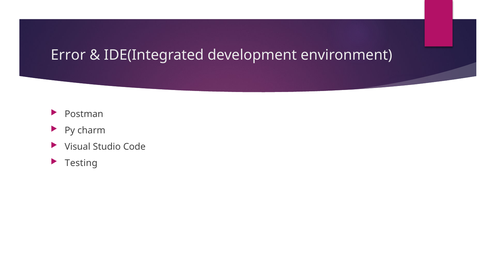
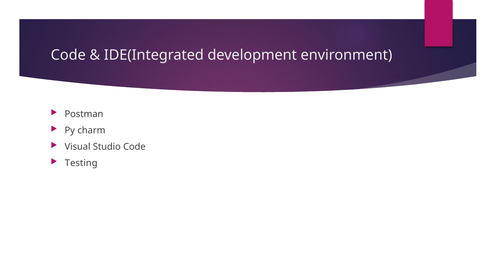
Error at (68, 55): Error -> Code
